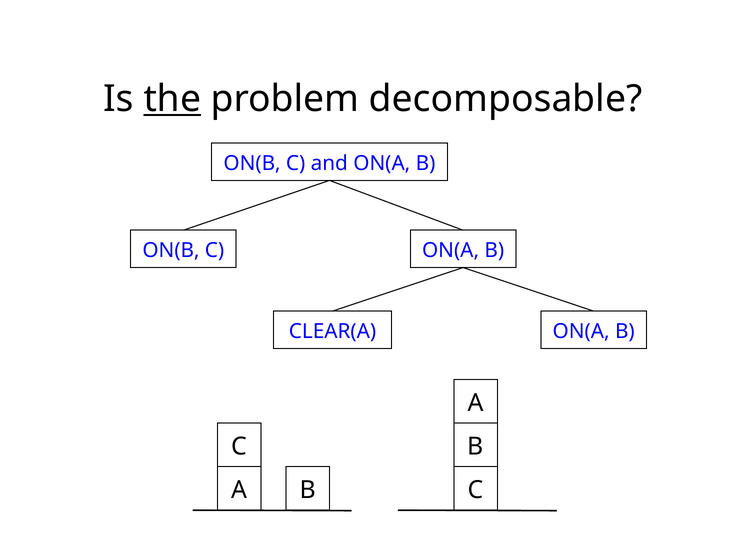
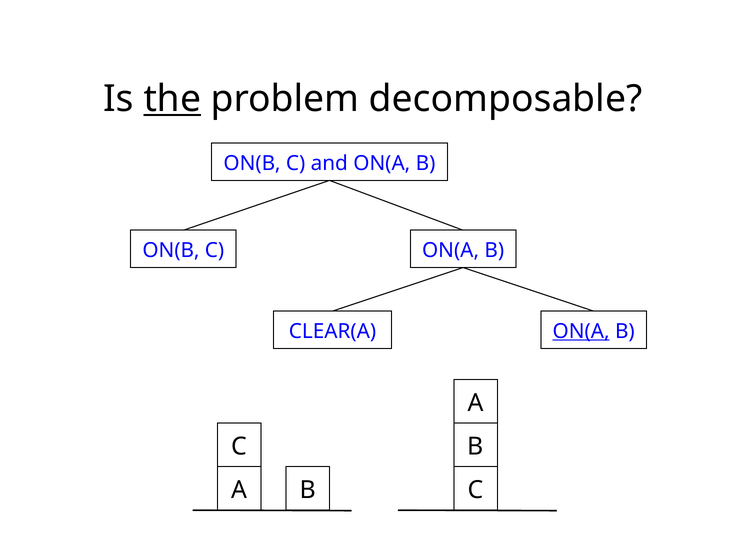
ON(A at (581, 331) underline: none -> present
